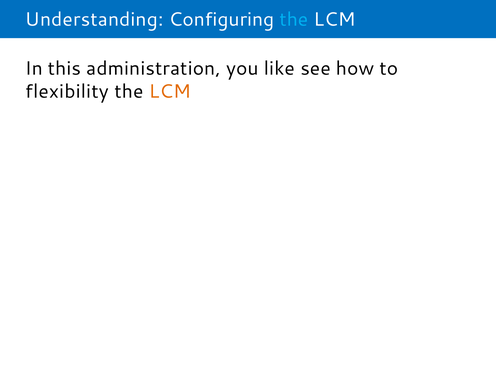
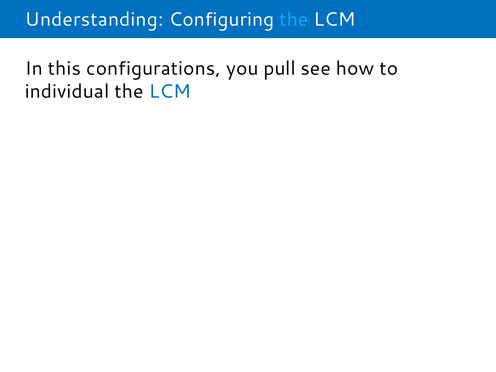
administration: administration -> configurations
like: like -> pull
flexibility: flexibility -> individual
LCM at (170, 91) colour: orange -> blue
